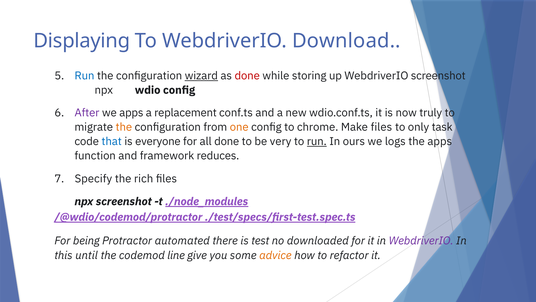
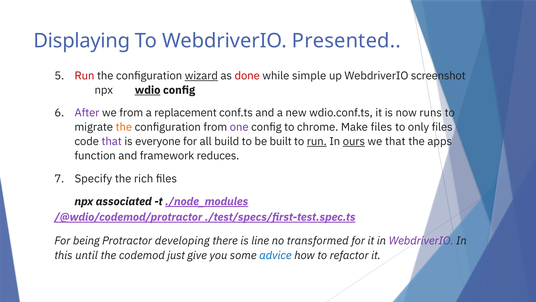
Download: Download -> Presented
Run at (84, 76) colour: blue -> red
storing: storing -> simple
wdio underline: none -> present
we apps: apps -> from
truly: truly -> runs
one colour: orange -> purple
only task: task -> files
that at (112, 141) colour: blue -> purple
all done: done -> build
very: very -> built
ours underline: none -> present
we logs: logs -> that
npx screenshot: screenshot -> associated
automated: automated -> developing
test: test -> line
downloaded: downloaded -> transformed
line: line -> just
advice colour: orange -> blue
